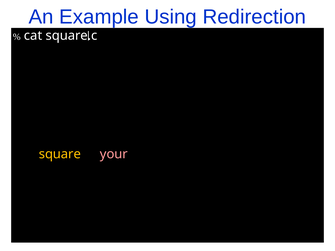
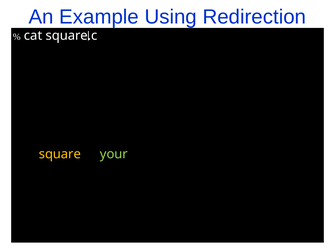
your at (114, 154) colour: pink -> light green
